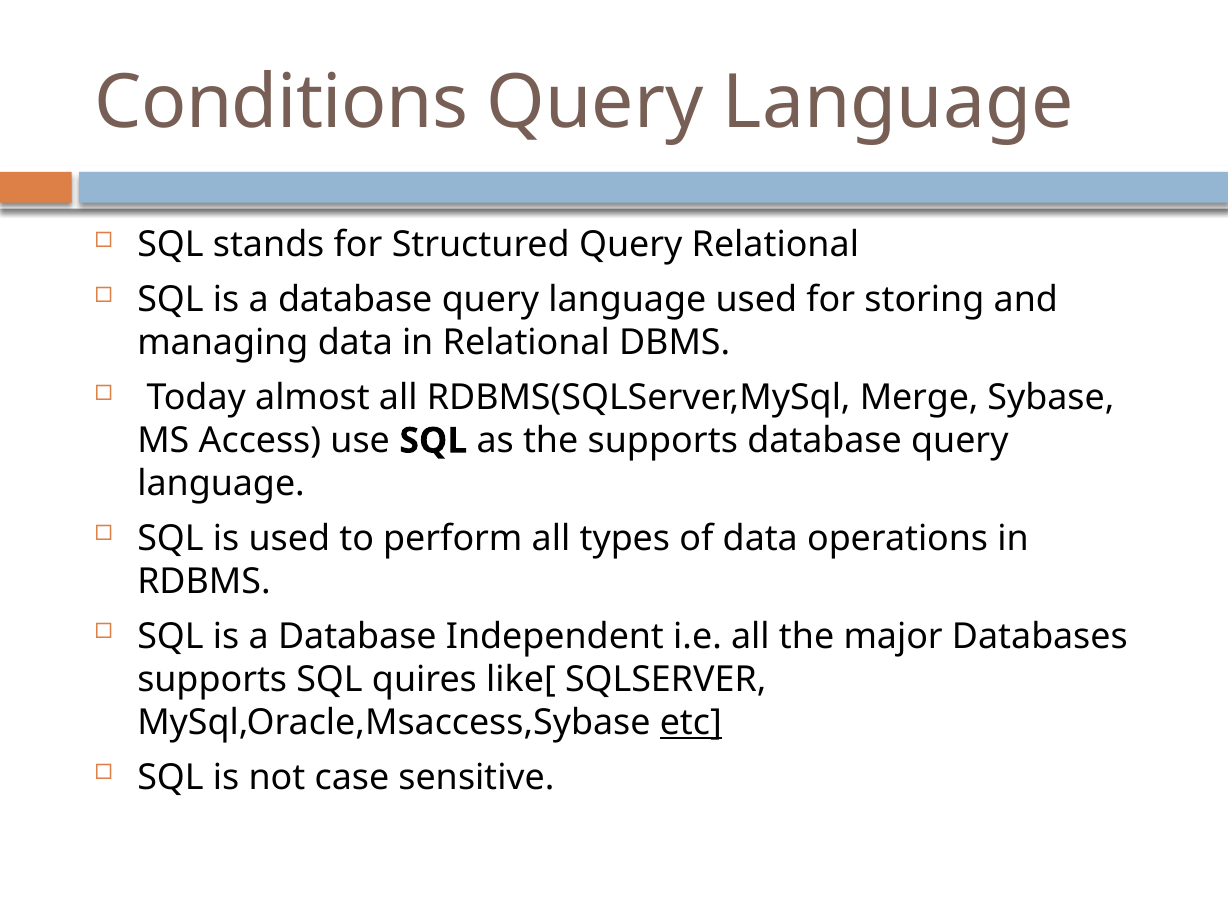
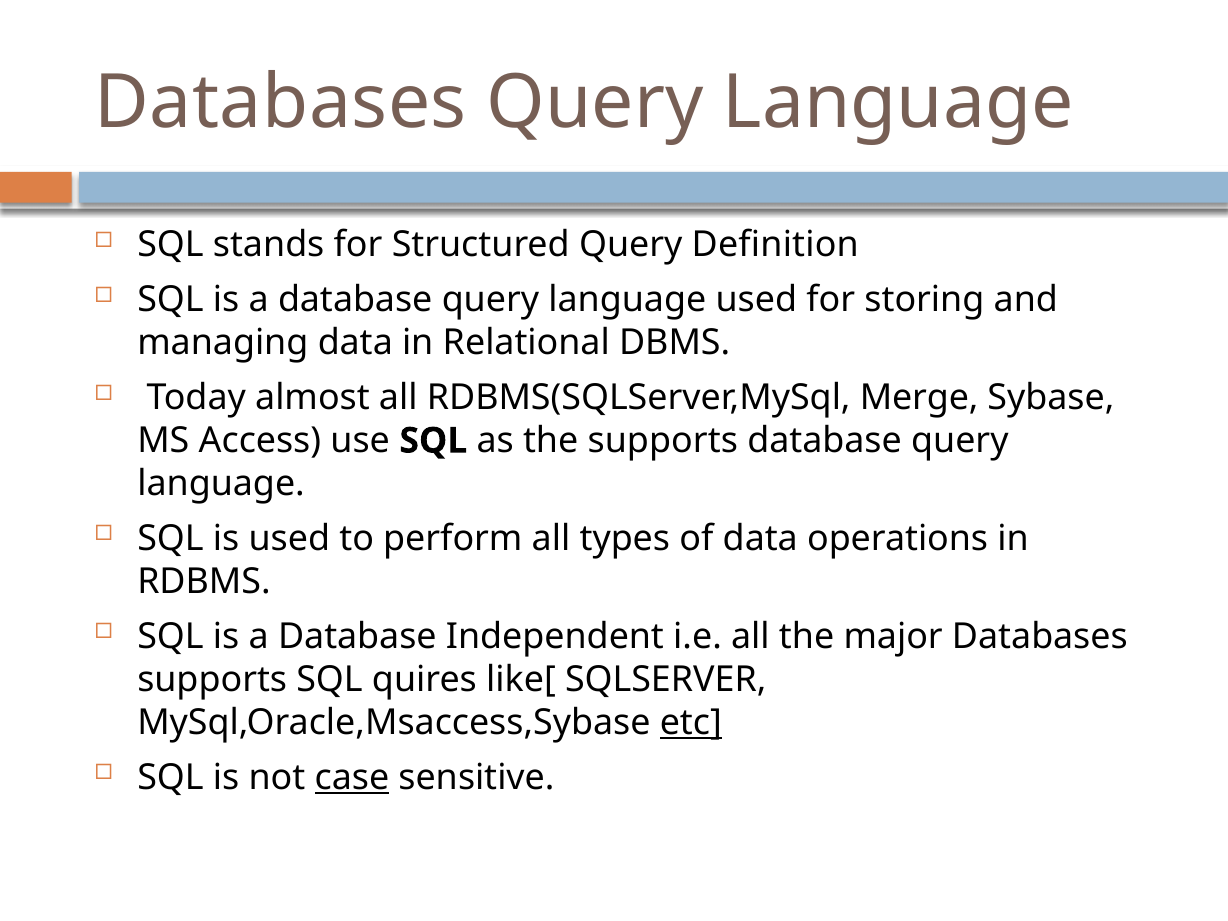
Conditions at (281, 102): Conditions -> Databases
Query Relational: Relational -> Definition
case underline: none -> present
